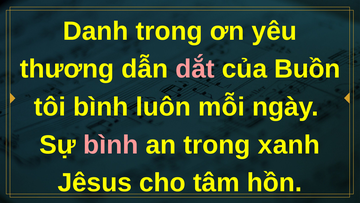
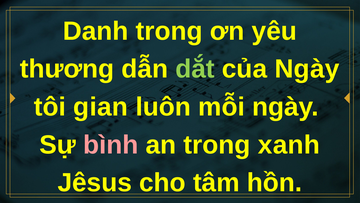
dắt colour: pink -> light green
của Buồn: Buồn -> Ngày
tôi bình: bình -> gian
